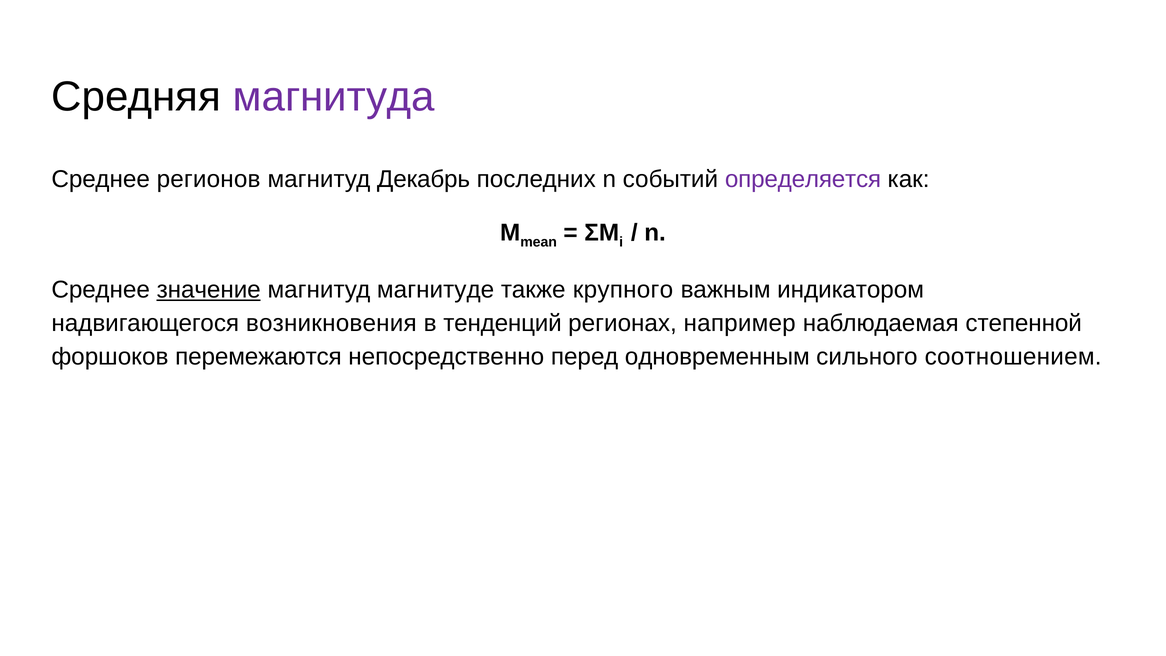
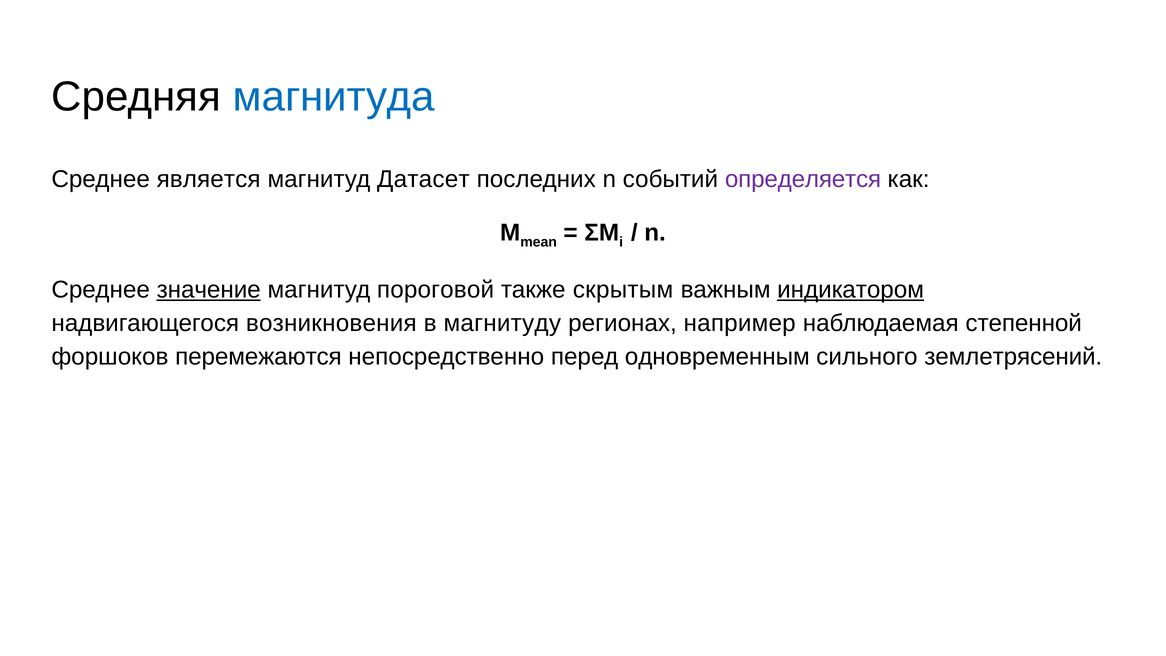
магнитуда colour: purple -> blue
регионов: регионов -> является
Декабрь: Декабрь -> Датасет
магнитуде: магнитуде -> пороговой
крупного: крупного -> скрытым
индикатором underline: none -> present
тенденций: тенденций -> магнитуду
соотношением: соотношением -> землетрясений
